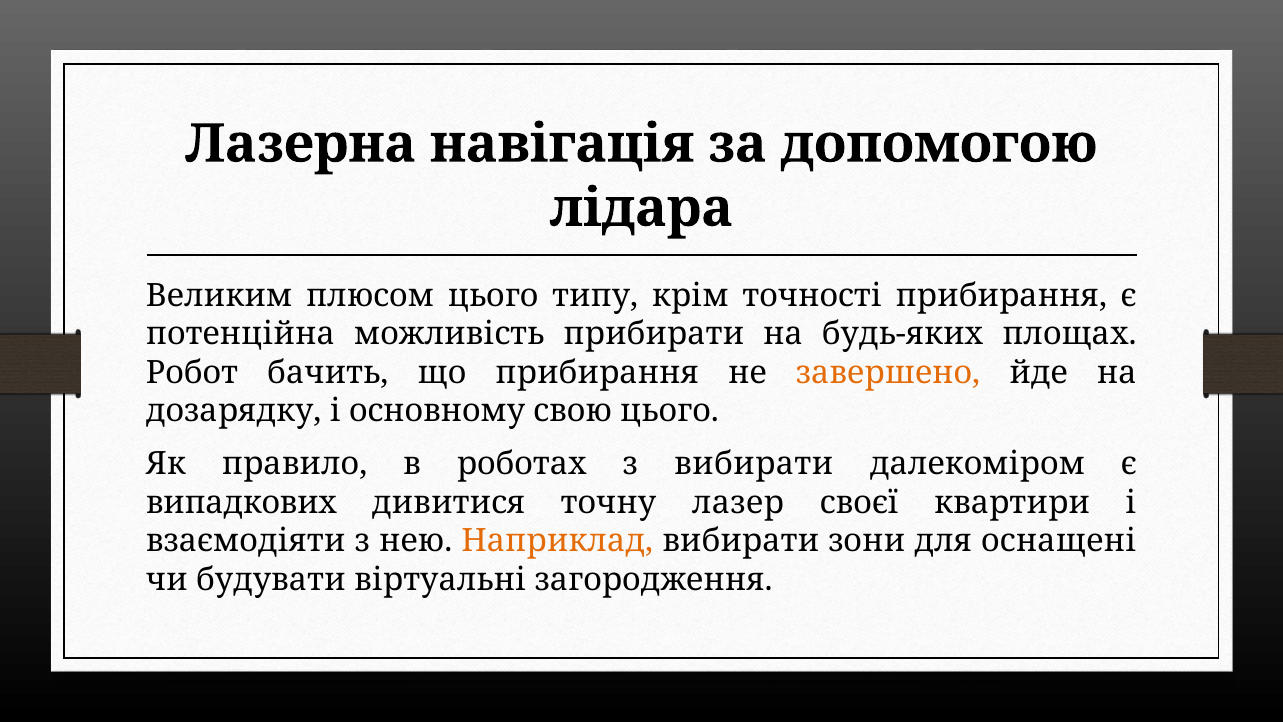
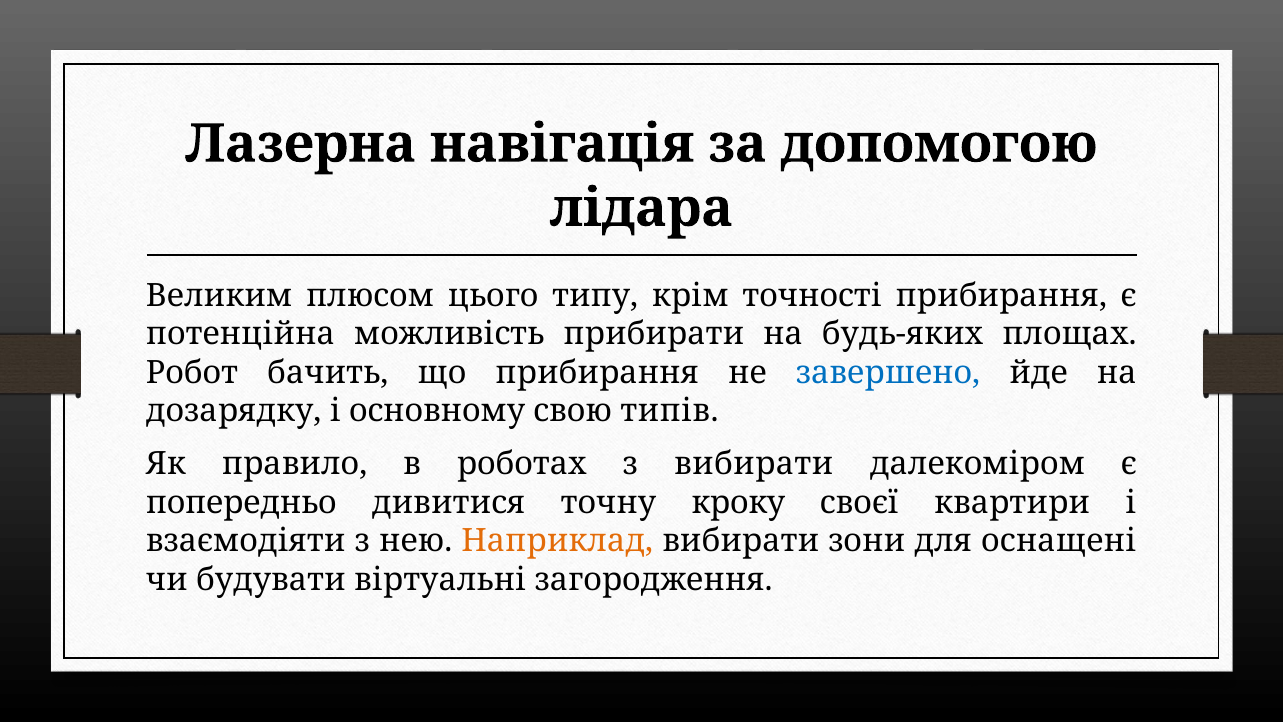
завершено colour: orange -> blue
свою цього: цього -> типів
випадкових: випадкових -> попередньо
лазер: лазер -> кроку
